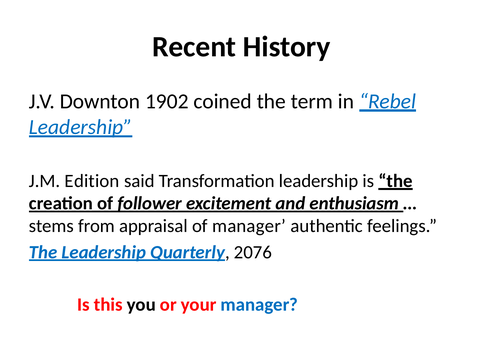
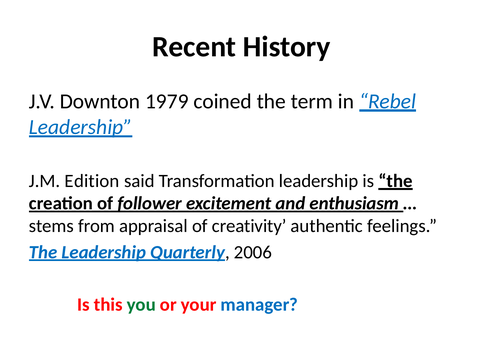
1902: 1902 -> 1979
of manager: manager -> creativity
2076: 2076 -> 2006
you colour: black -> green
